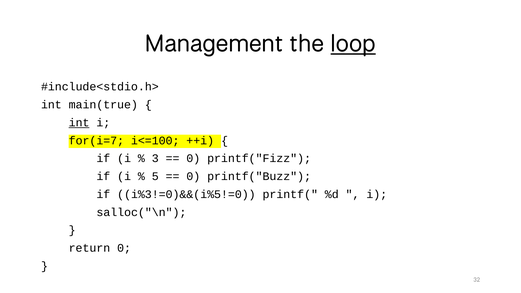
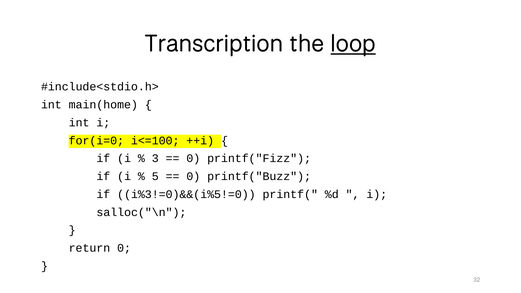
Management: Management -> Transcription
main(true: main(true -> main(home
int at (79, 123) underline: present -> none
for(i=7: for(i=7 -> for(i=0
